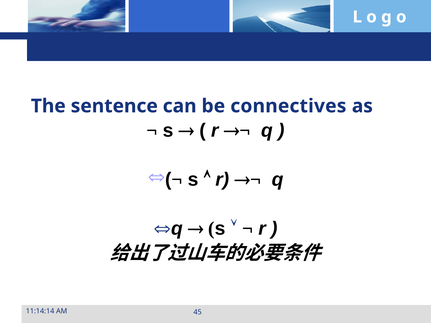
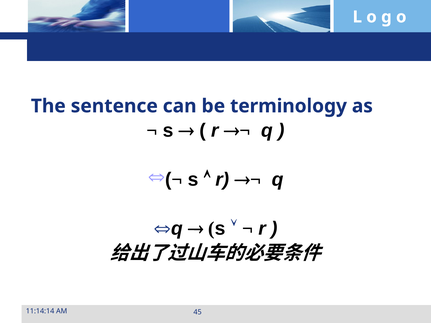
connectives: connectives -> terminology
